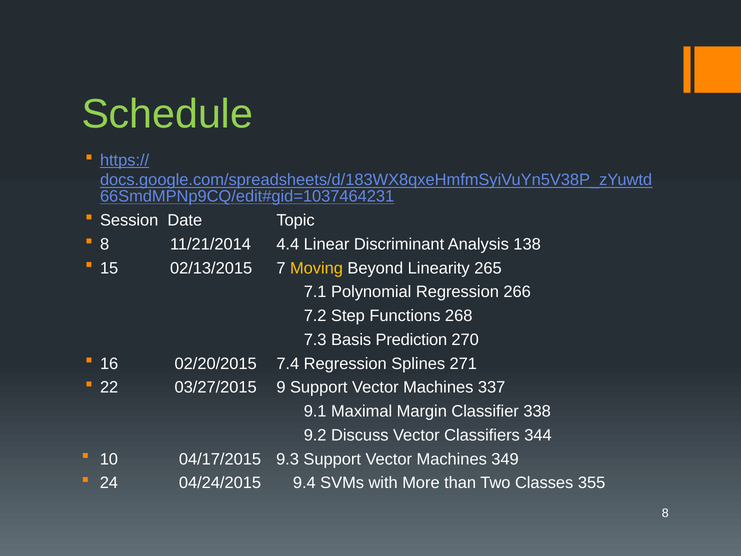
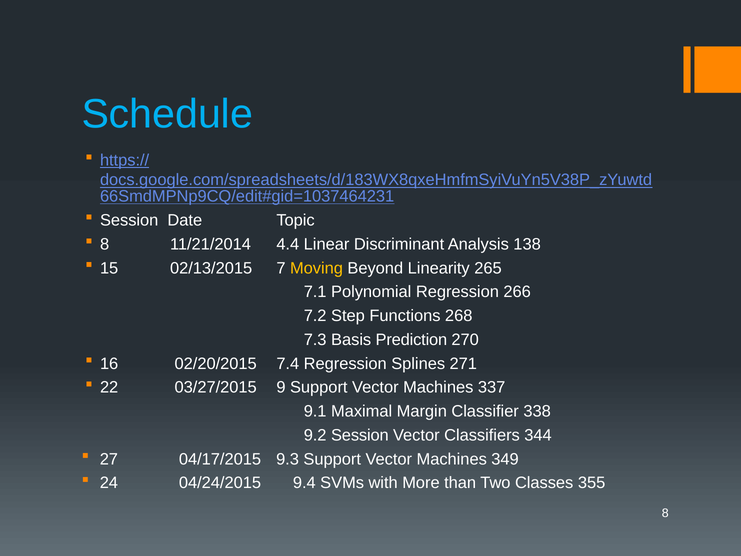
Schedule colour: light green -> light blue
9.2 Discuss: Discuss -> Session
10: 10 -> 27
